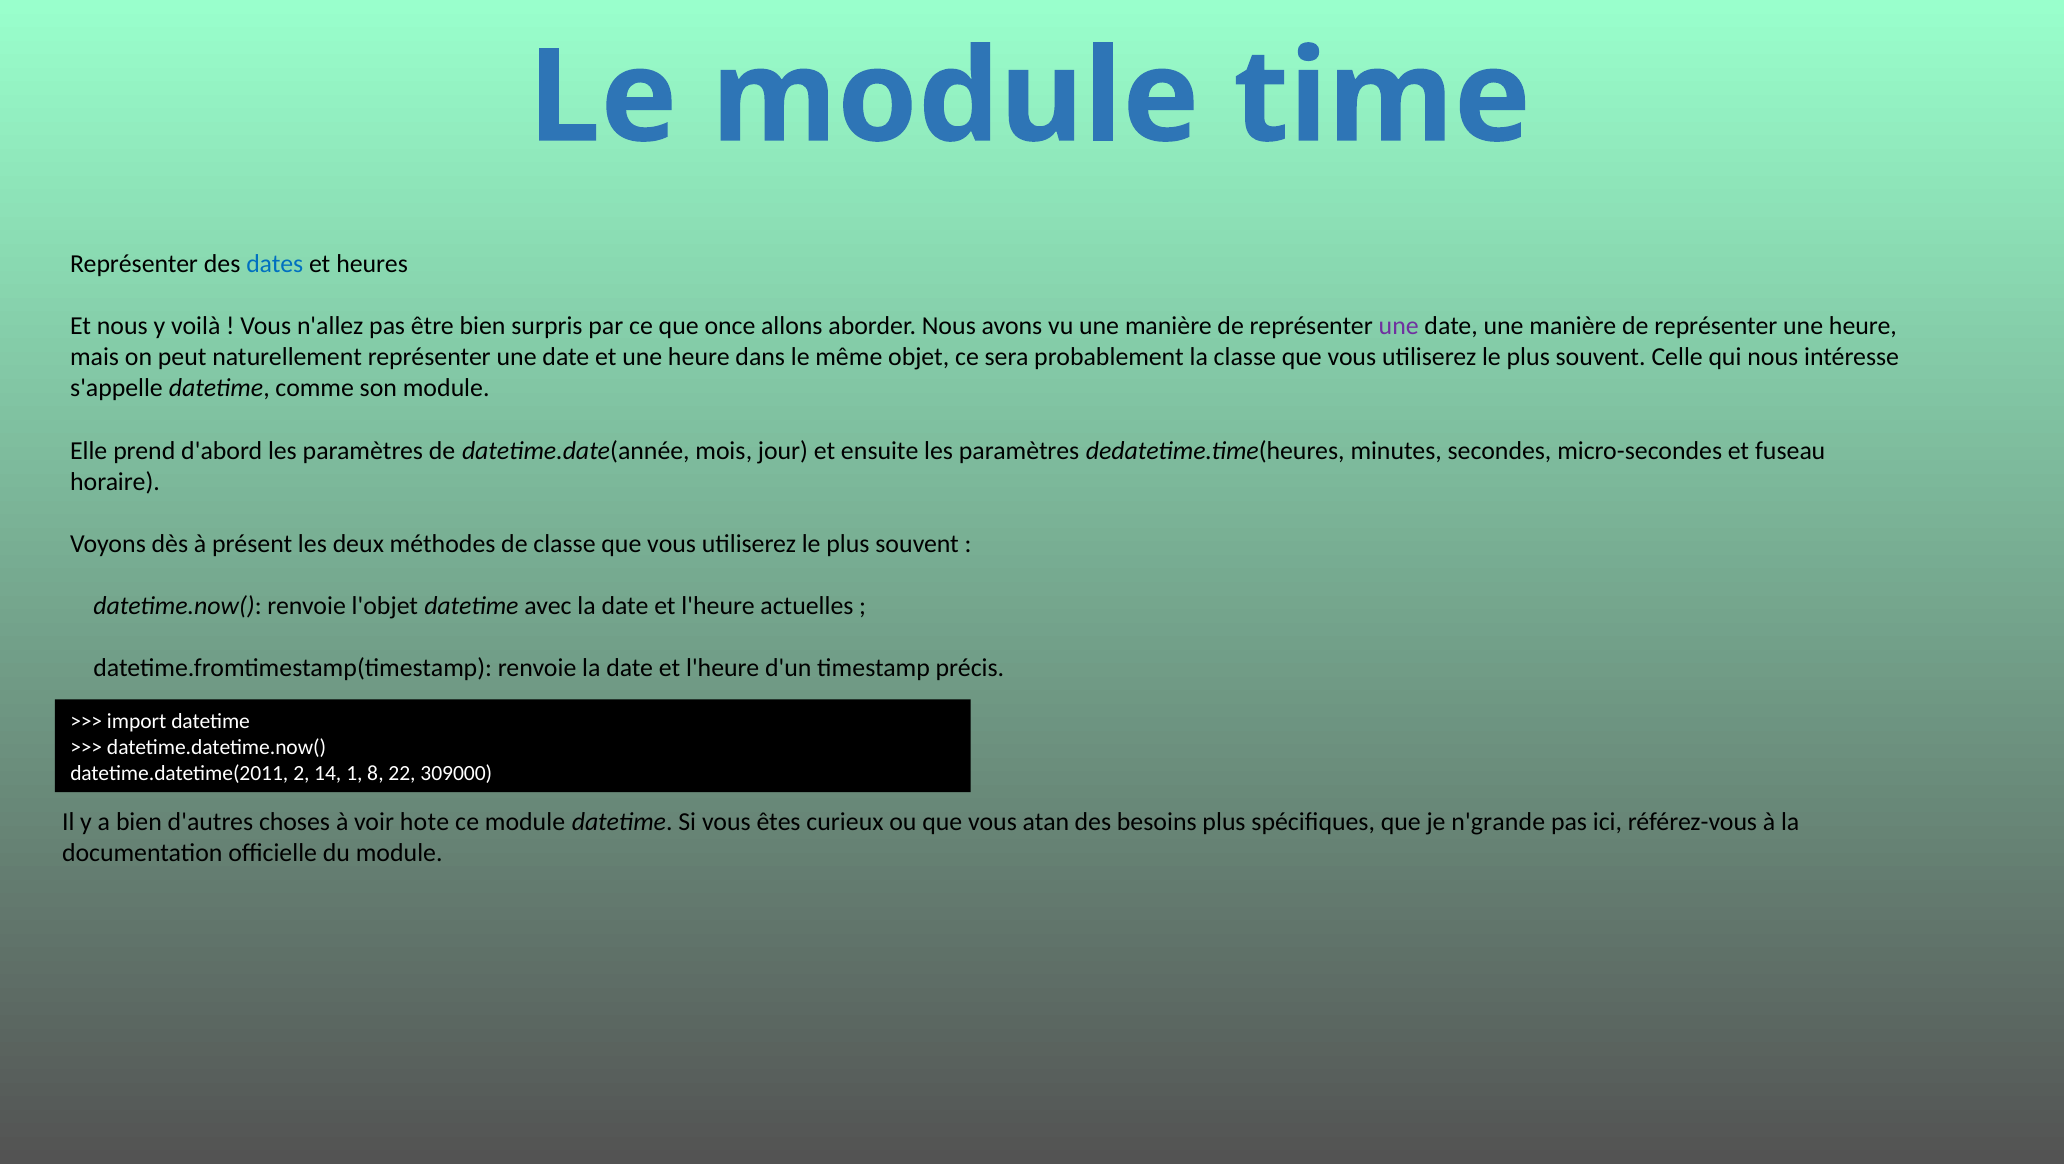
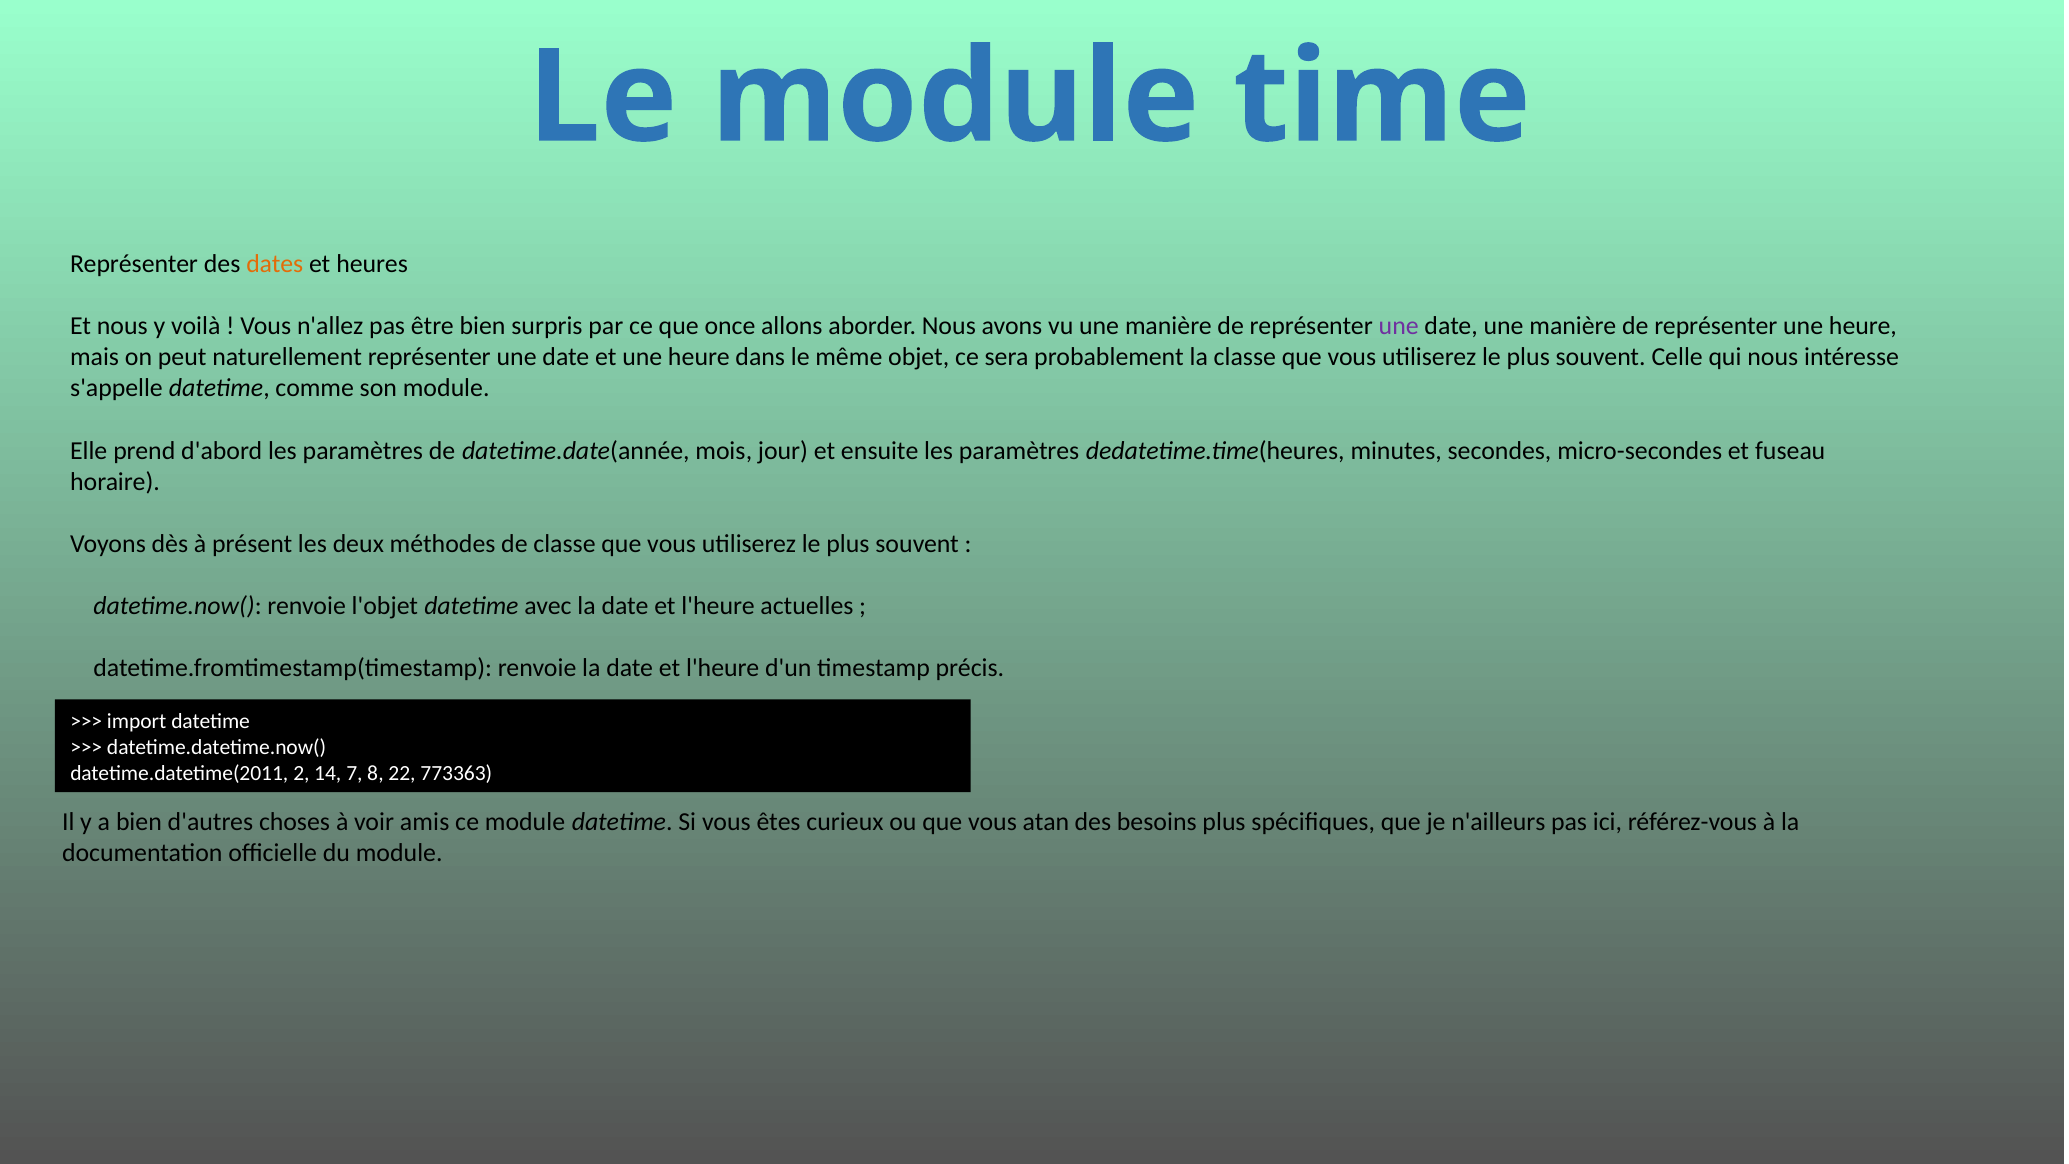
dates colour: blue -> orange
1: 1 -> 7
309000: 309000 -> 773363
hote: hote -> amis
n'grande: n'grande -> n'ailleurs
